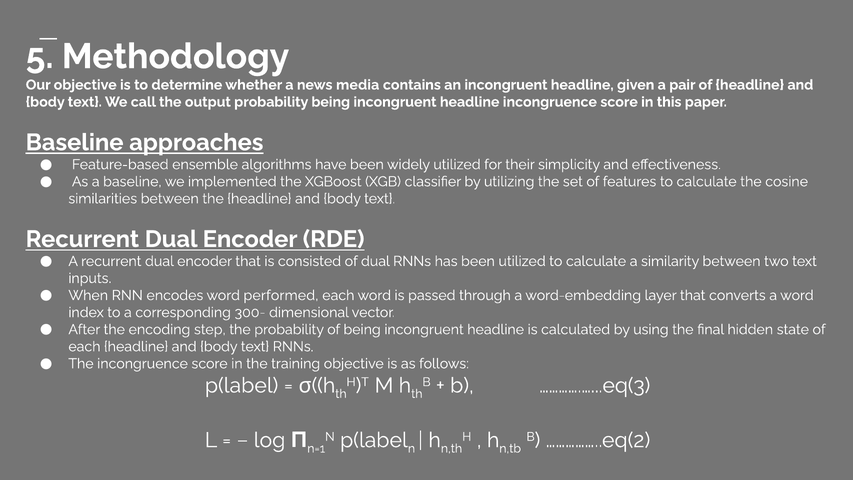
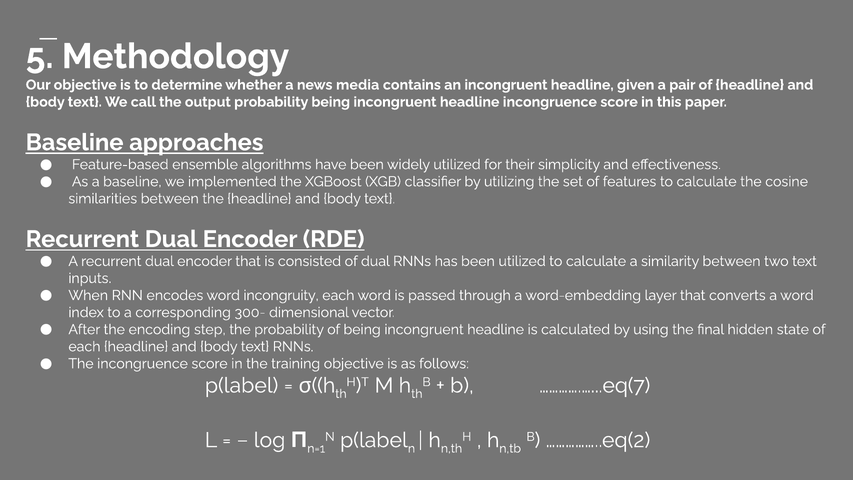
performed: performed -> incongruity
………….…...eq(3: ………….…...eq(3 -> ………….…...eq(7
